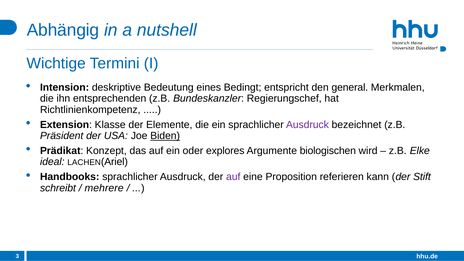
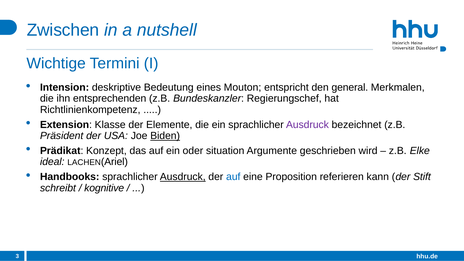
Abhängig: Abhängig -> Zwischen
Bedingt: Bedingt -> Mouton
explores: explores -> situation
biologischen: biologischen -> geschrieben
Ausdruck at (183, 177) underline: none -> present
auf at (233, 177) colour: purple -> blue
mehrere: mehrere -> kognitive
